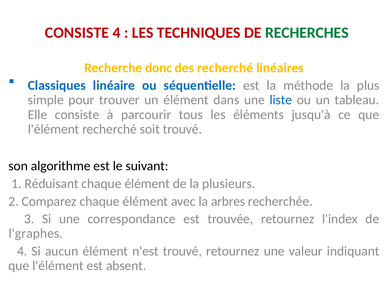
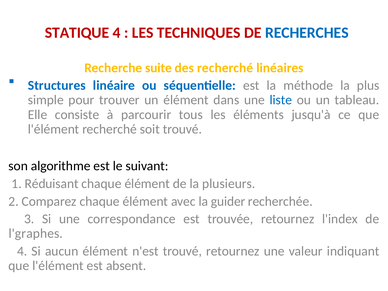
CONSISTE at (77, 33): CONSISTE -> STATIQUE
RECHERCHES colour: green -> blue
donc: donc -> suite
Classiques: Classiques -> Structures
arbres: arbres -> guider
